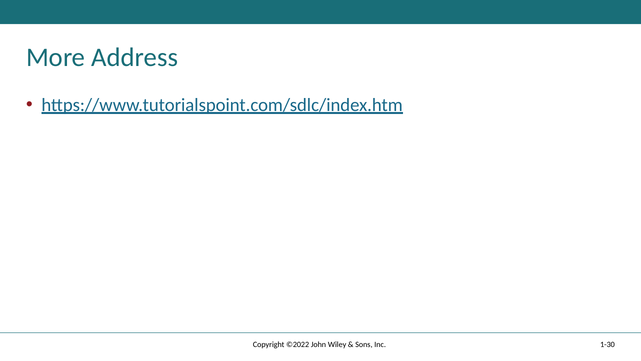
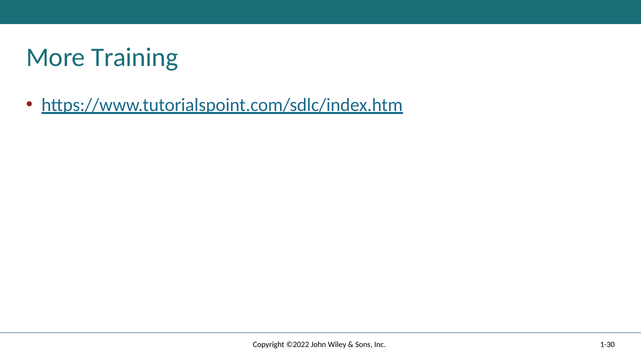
Address: Address -> Training
